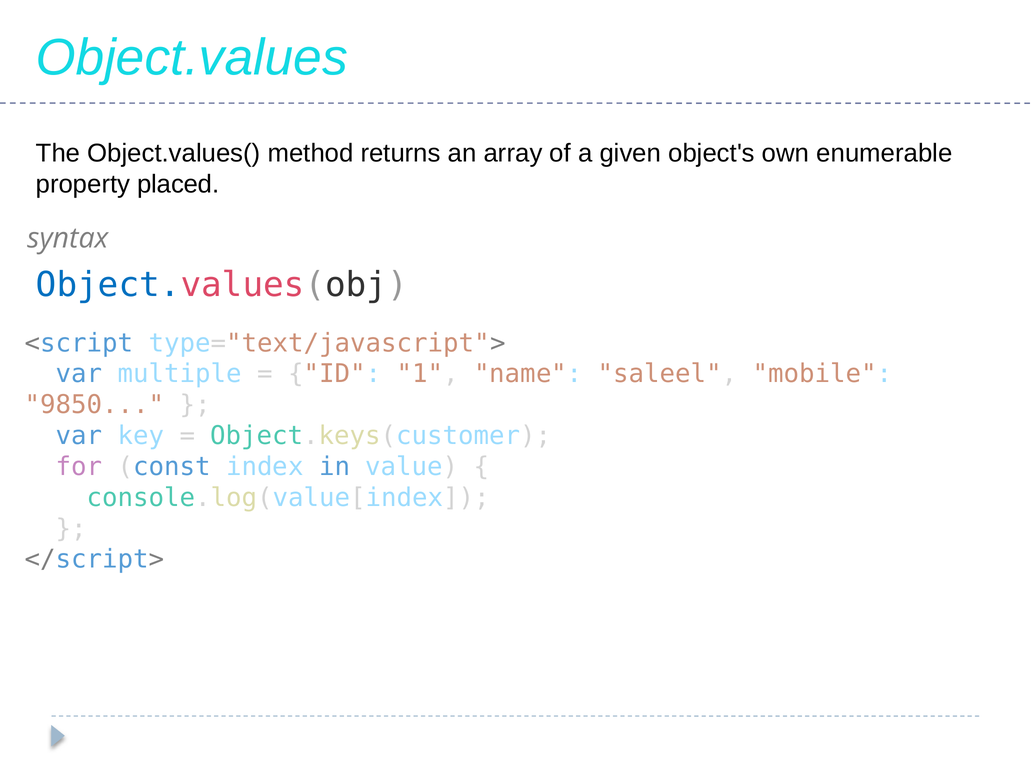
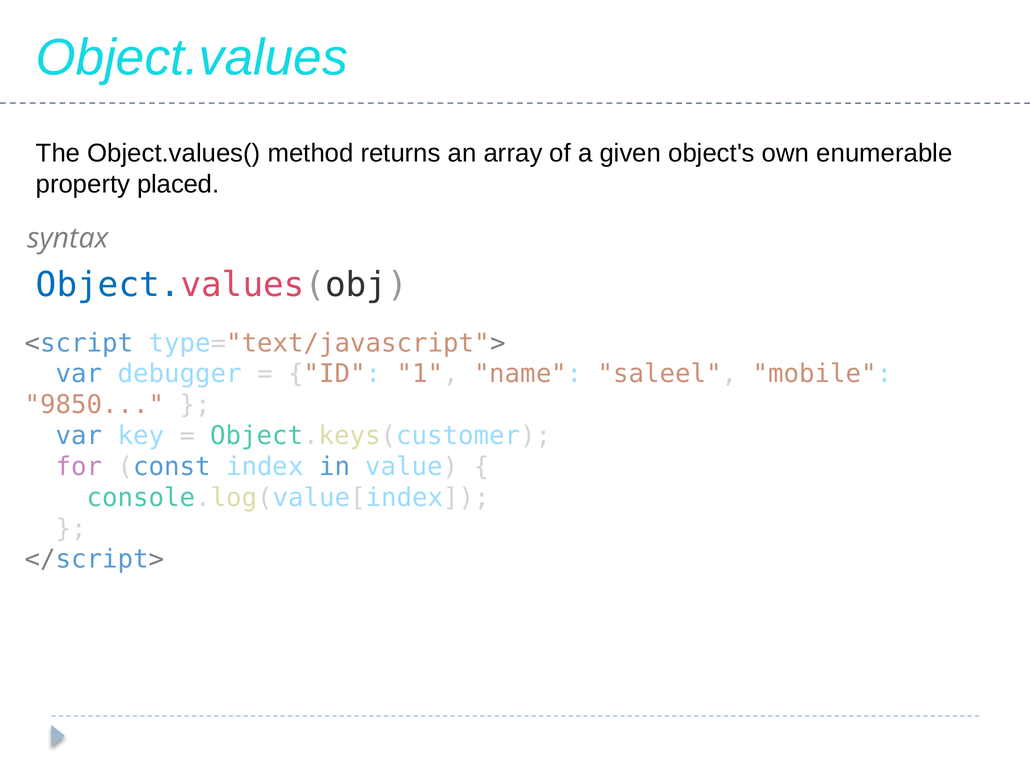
multiple: multiple -> debugger
